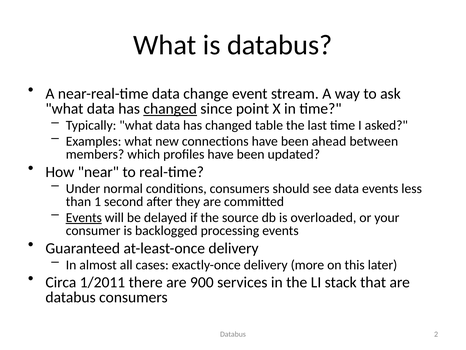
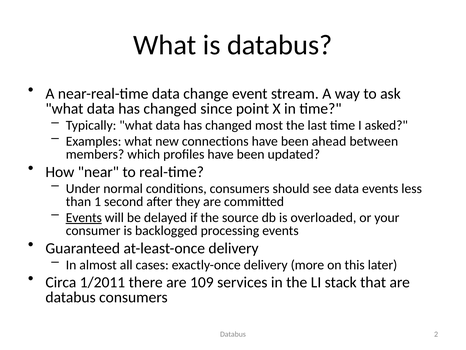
changed at (170, 109) underline: present -> none
table: table -> most
900: 900 -> 109
